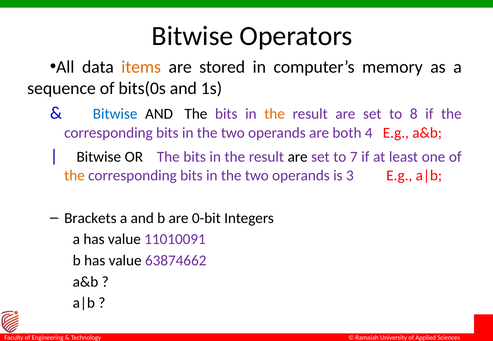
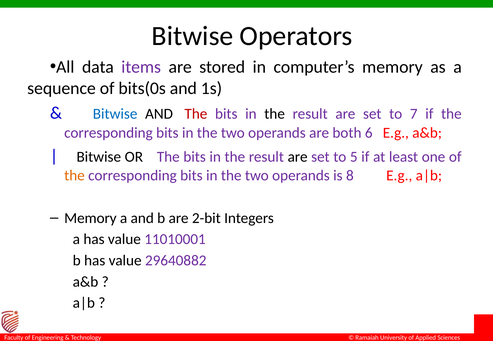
items colour: orange -> purple
The at (196, 114) colour: black -> red
the at (275, 114) colour: orange -> black
8: 8 -> 7
4: 4 -> 6
7: 7 -> 5
3: 3 -> 8
Brackets at (90, 218): Brackets -> Memory
0-bit: 0-bit -> 2-bit
11010091: 11010091 -> 11010001
63874662: 63874662 -> 29640882
